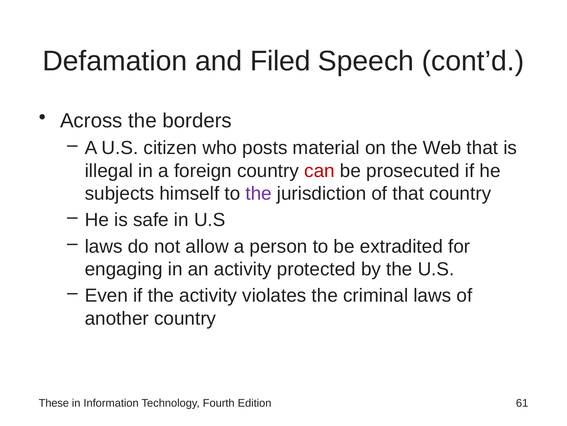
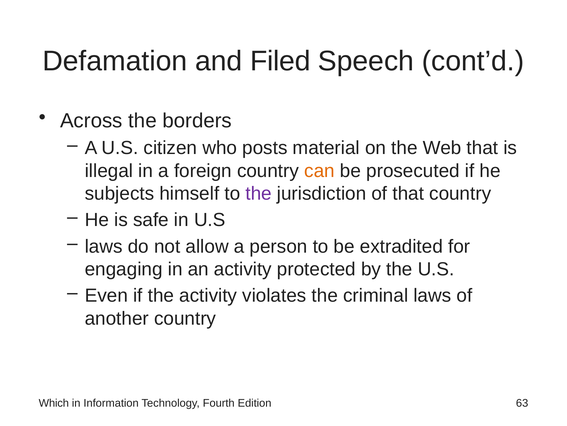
can colour: red -> orange
These: These -> Which
61: 61 -> 63
